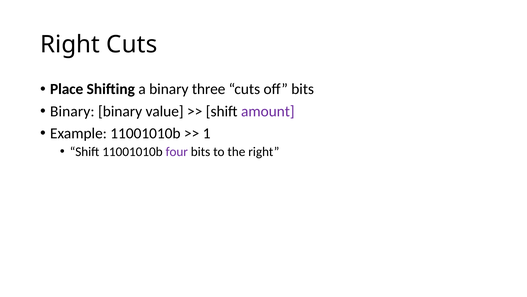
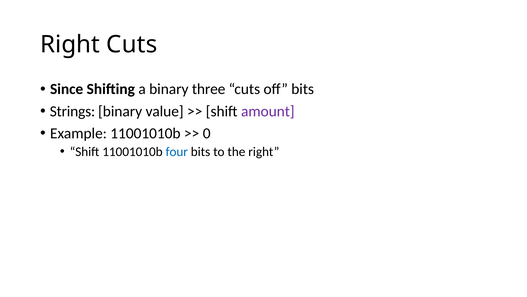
Place: Place -> Since
Binary at (72, 111): Binary -> Strings
1: 1 -> 0
four colour: purple -> blue
